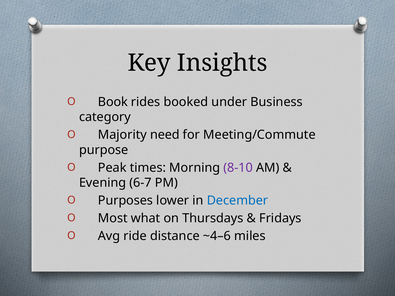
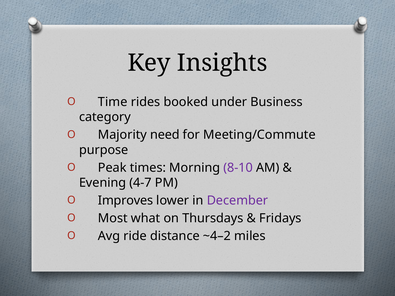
Book: Book -> Time
6-7: 6-7 -> 4-7
Purposes: Purposes -> Improves
December colour: blue -> purple
~4–6: ~4–6 -> ~4–2
